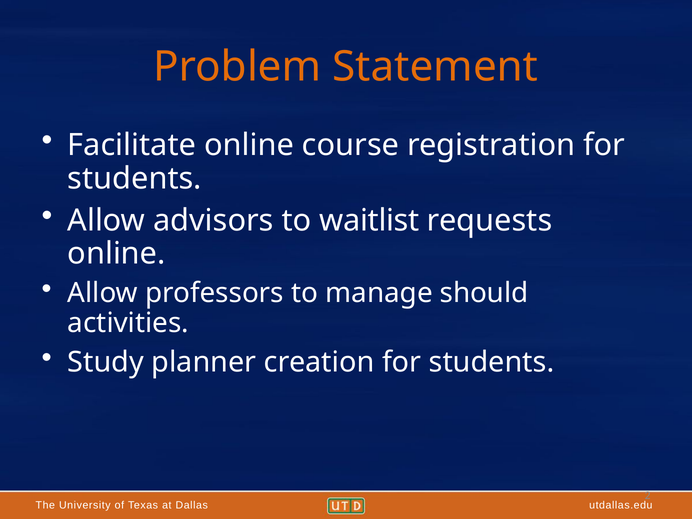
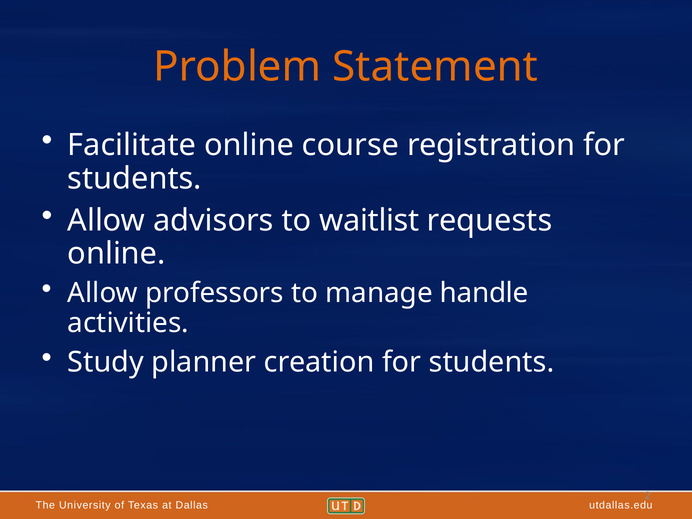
should: should -> handle
